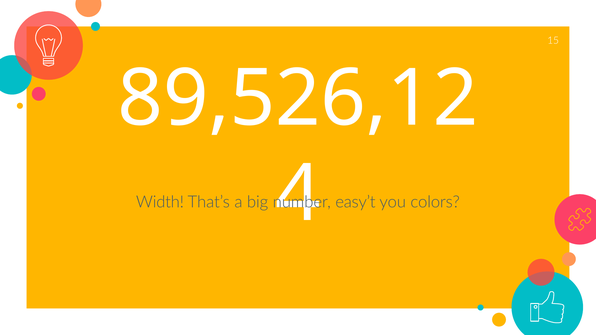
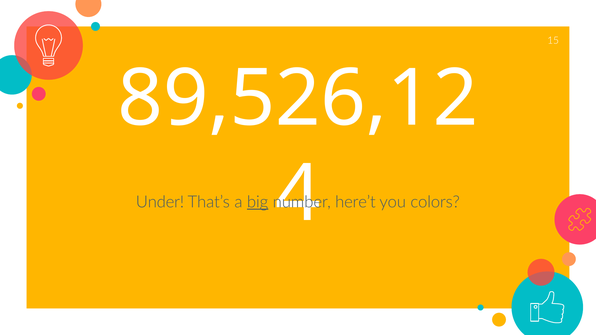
Width: Width -> Under
big underline: none -> present
easy’t: easy’t -> here’t
